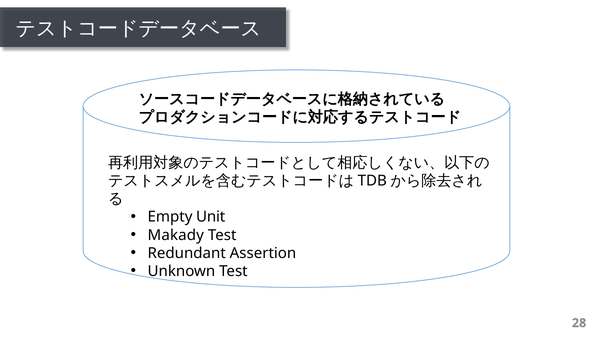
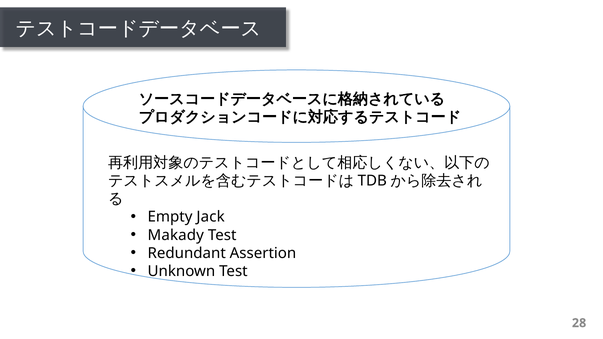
Unit: Unit -> Jack
